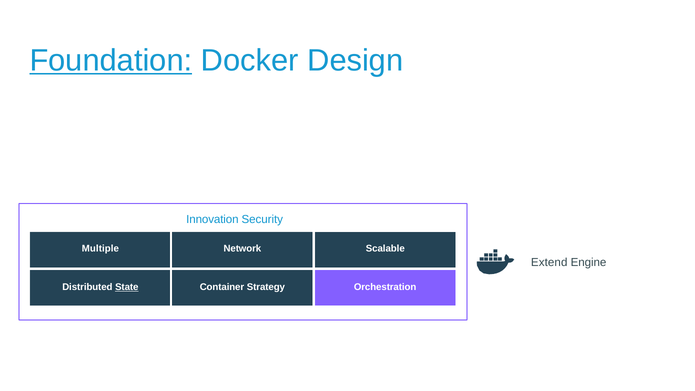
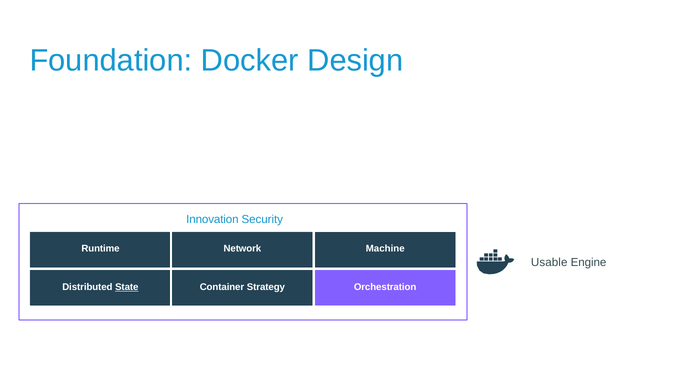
Foundation underline: present -> none
Multiple: Multiple -> Runtime
Scalable: Scalable -> Machine
Extend: Extend -> Usable
